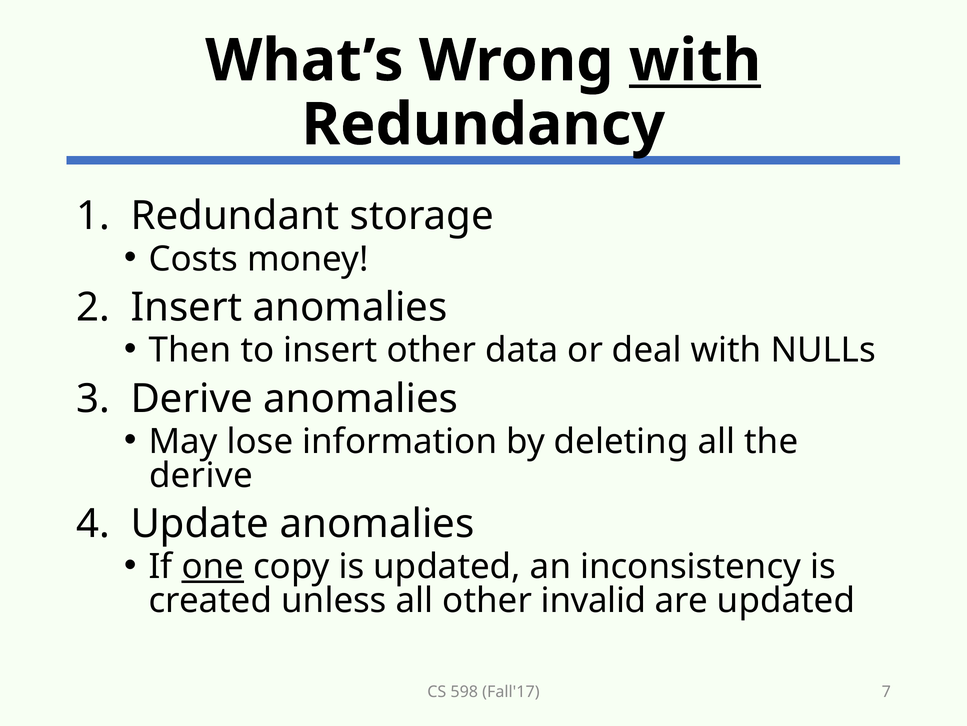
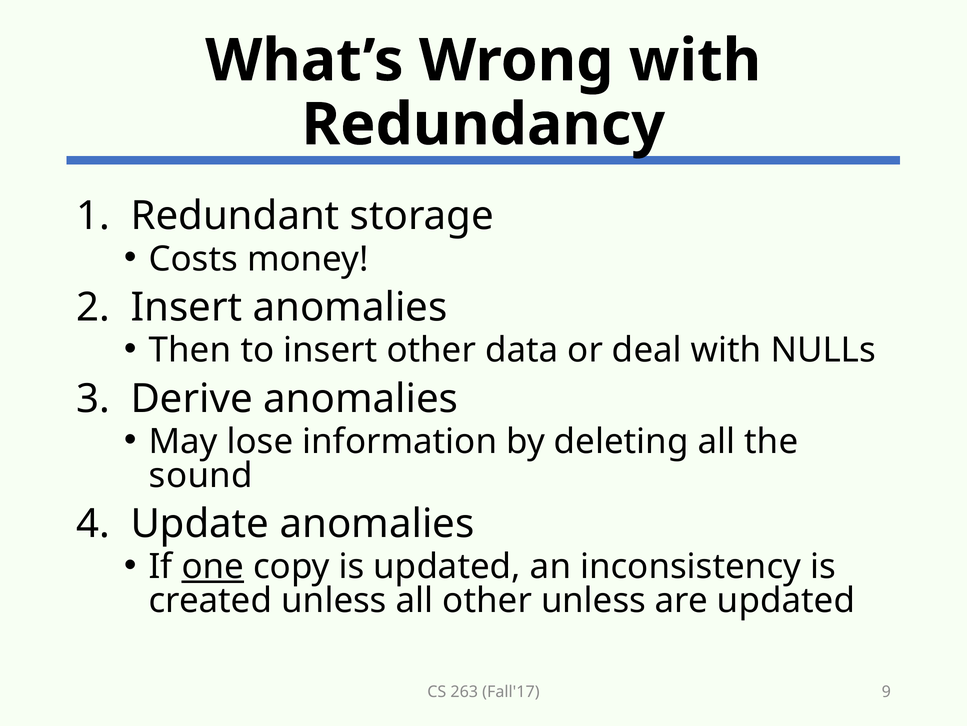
with at (695, 61) underline: present -> none
derive at (201, 475): derive -> sound
other invalid: invalid -> unless
598: 598 -> 263
7: 7 -> 9
